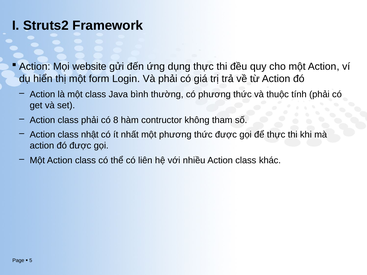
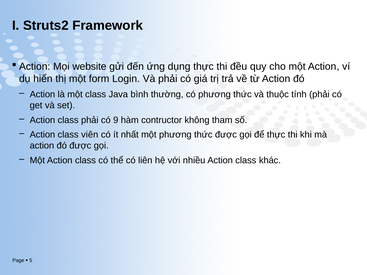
8: 8 -> 9
nhật: nhật -> viên
